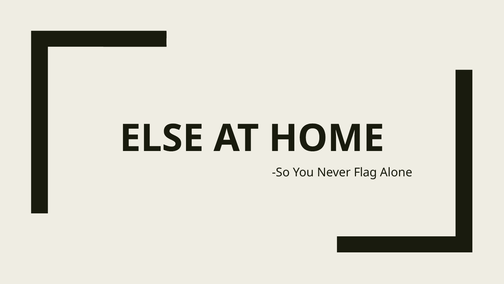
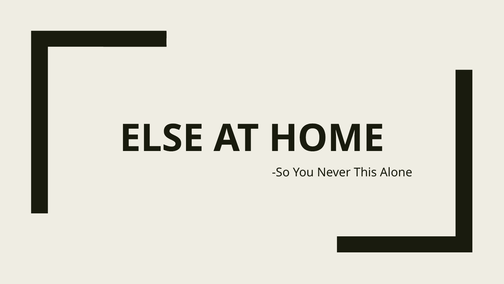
Flag: Flag -> This
